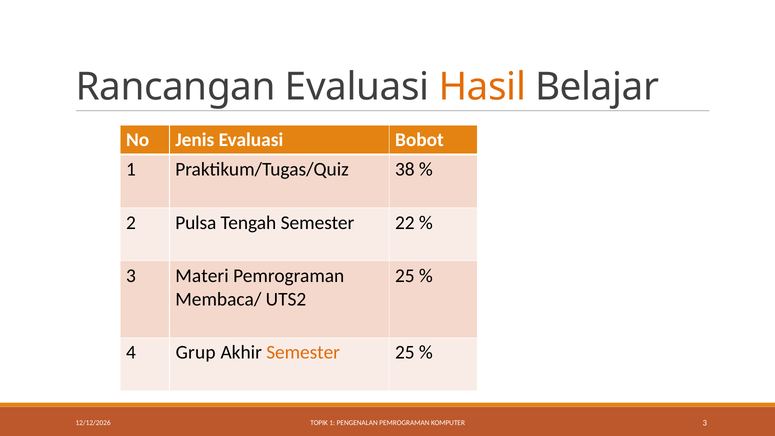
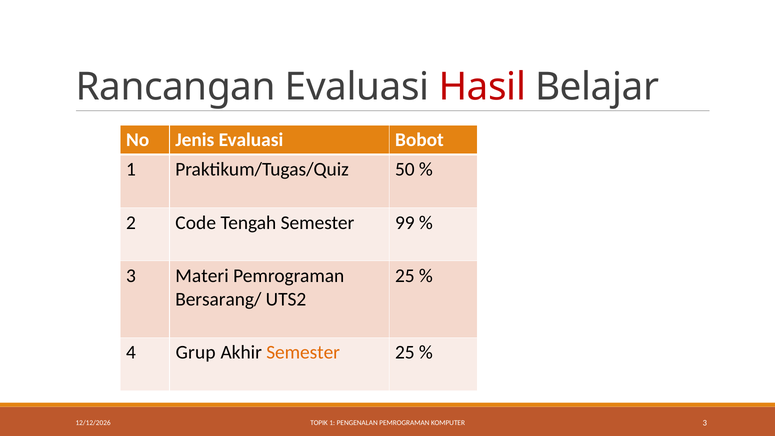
Hasil colour: orange -> red
38: 38 -> 50
Pulsa: Pulsa -> Code
22: 22 -> 99
Membaca/: Membaca/ -> Bersarang/
